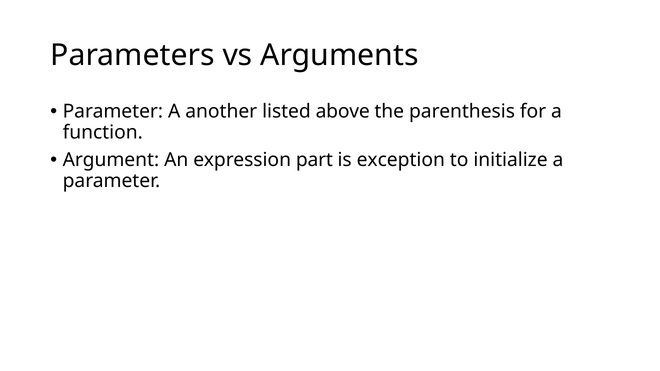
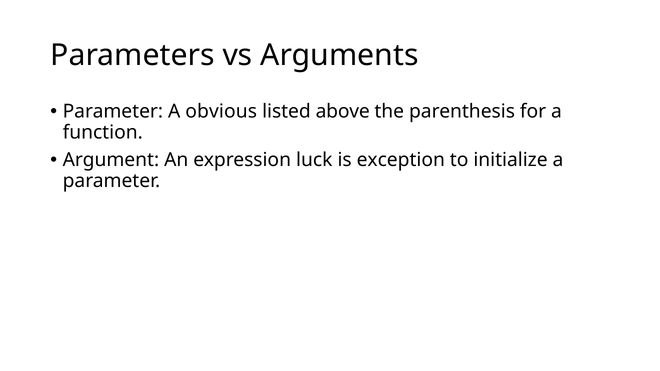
another: another -> obvious
part: part -> luck
